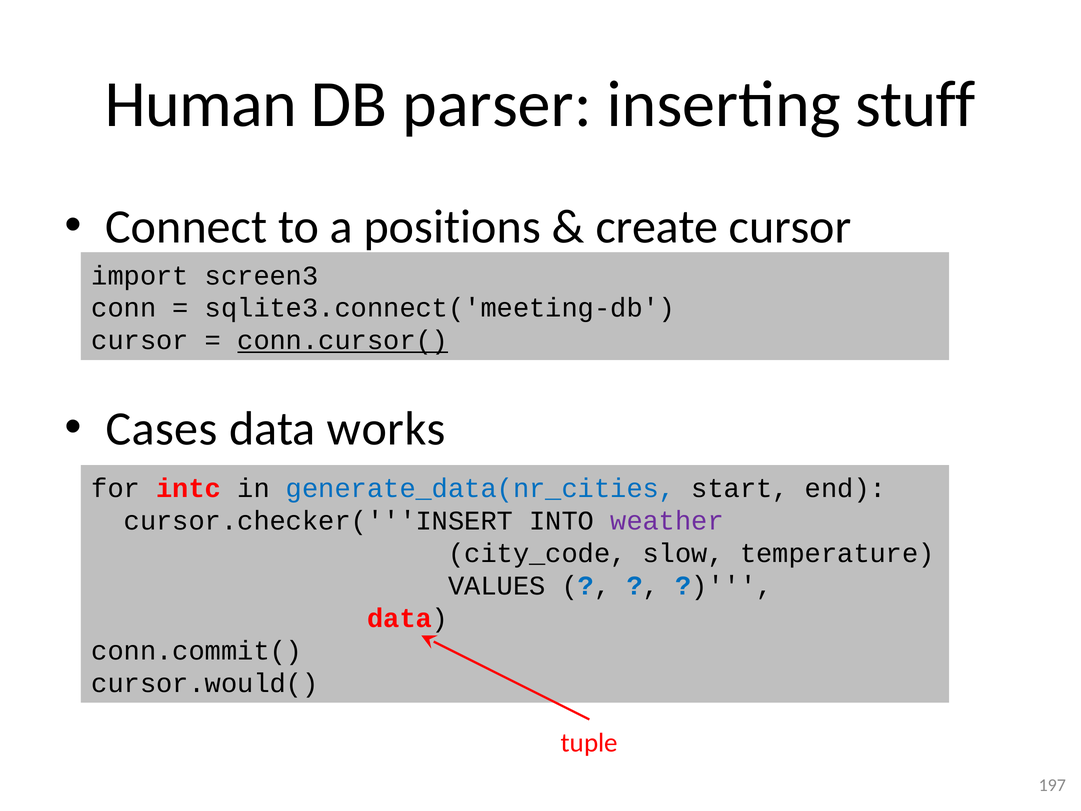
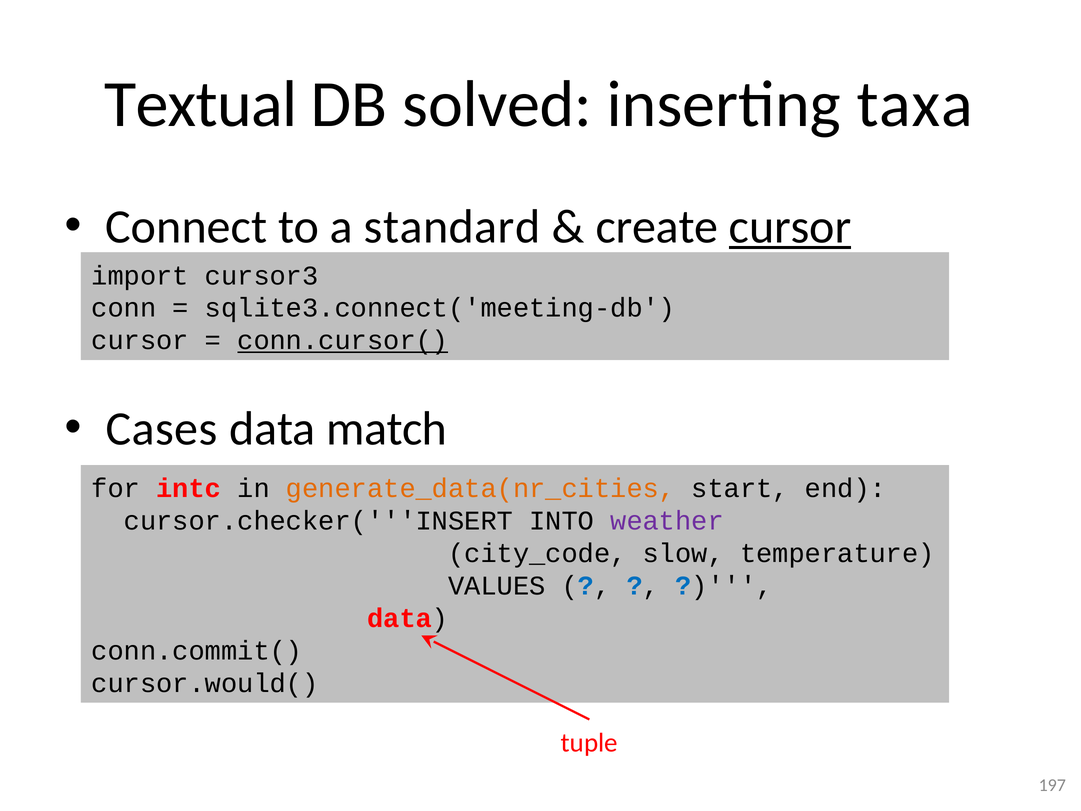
Human: Human -> Textual
parser: parser -> solved
stuff: stuff -> taxa
positions: positions -> standard
cursor at (790, 227) underline: none -> present
screen3: screen3 -> cursor3
works: works -> match
generate_data(nr_cities colour: blue -> orange
